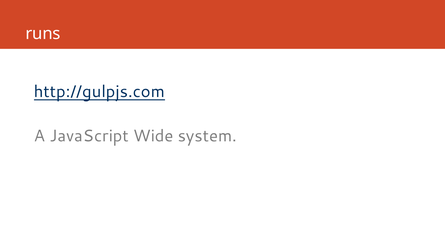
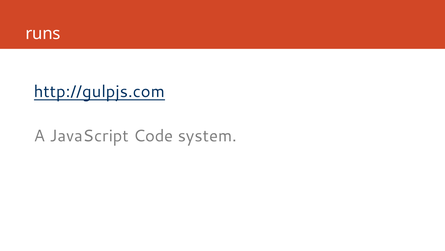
Wide: Wide -> Code
